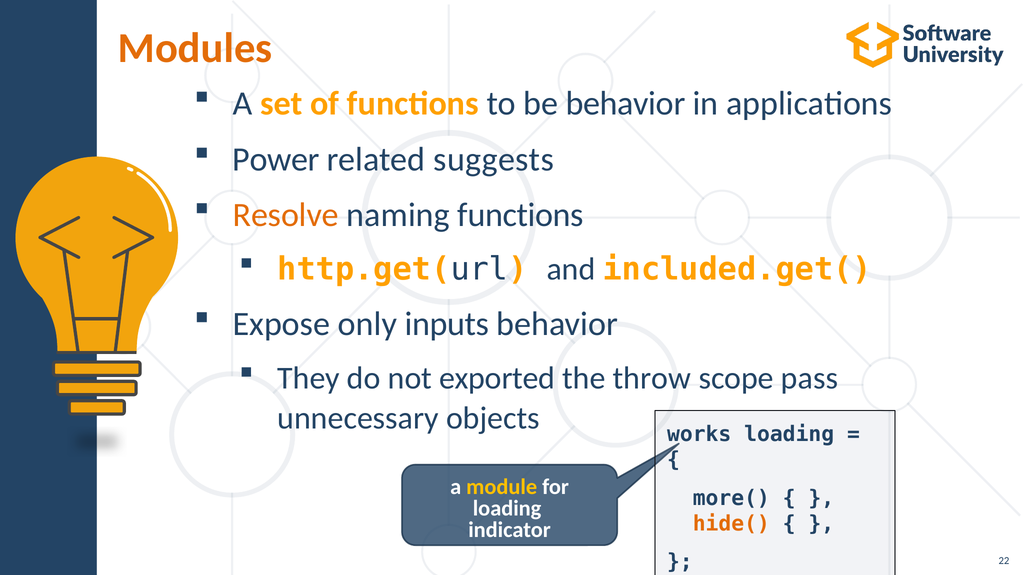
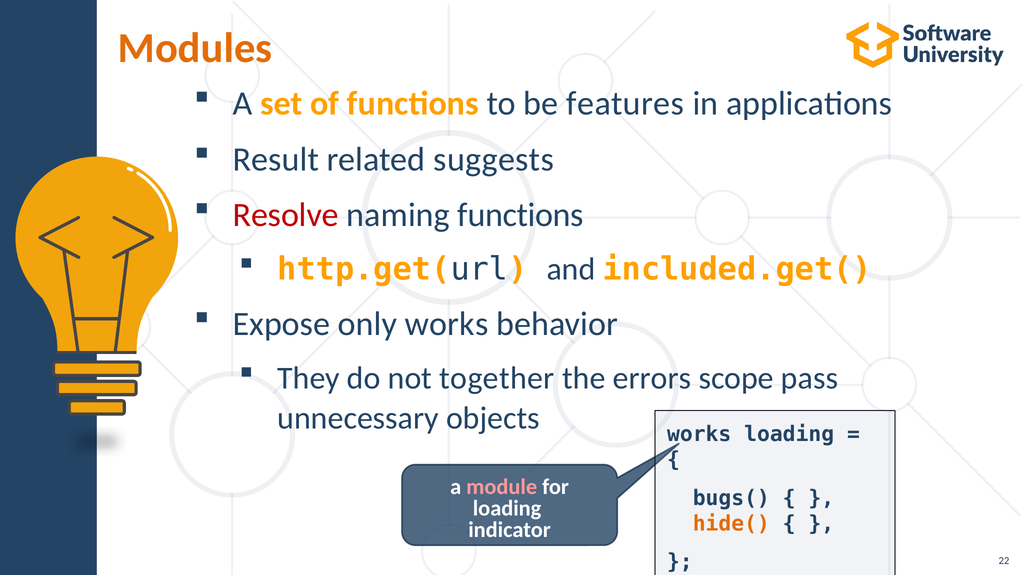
be behavior: behavior -> features
Power: Power -> Result
Resolve colour: orange -> red
only inputs: inputs -> works
exported: exported -> together
throw: throw -> errors
module colour: yellow -> pink
more(: more( -> bugs(
